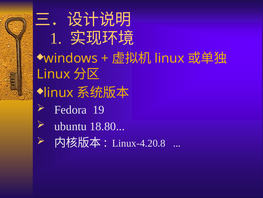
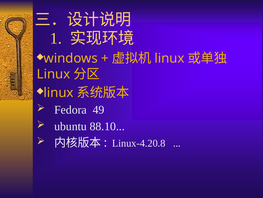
19: 19 -> 49
18.80: 18.80 -> 88.10
